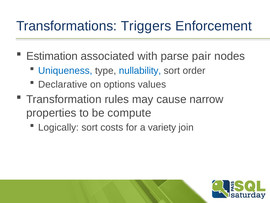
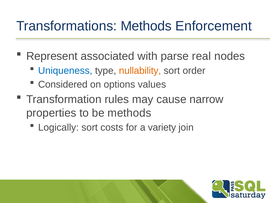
Transformations Triggers: Triggers -> Methods
Estimation: Estimation -> Represent
pair: pair -> real
nullability colour: blue -> orange
Declarative: Declarative -> Considered
be compute: compute -> methods
